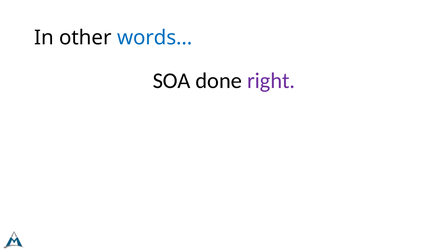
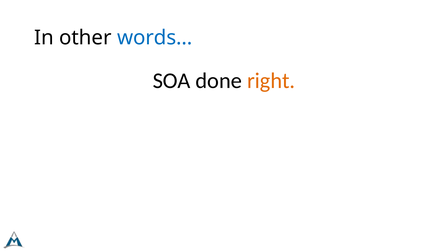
right colour: purple -> orange
